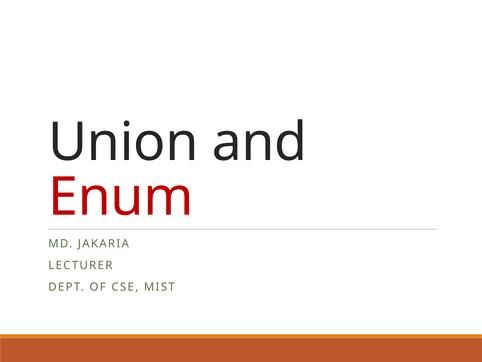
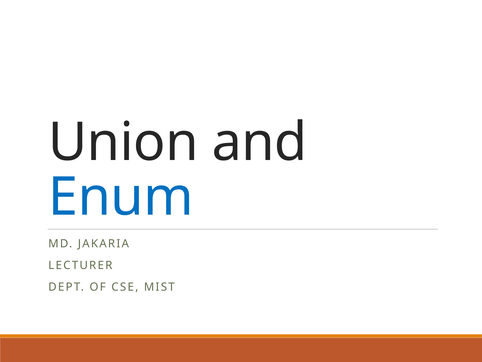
Enum colour: red -> blue
